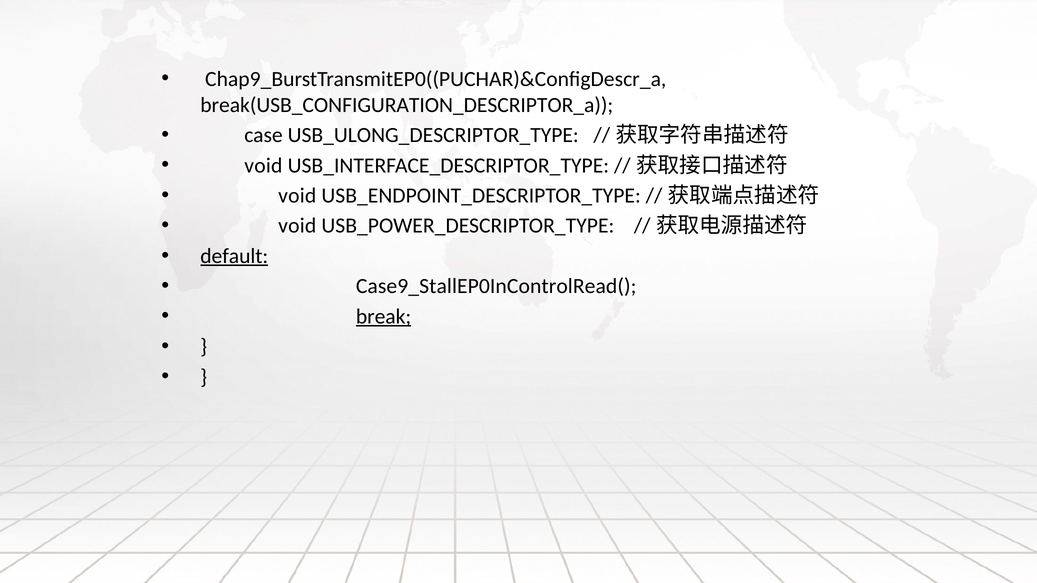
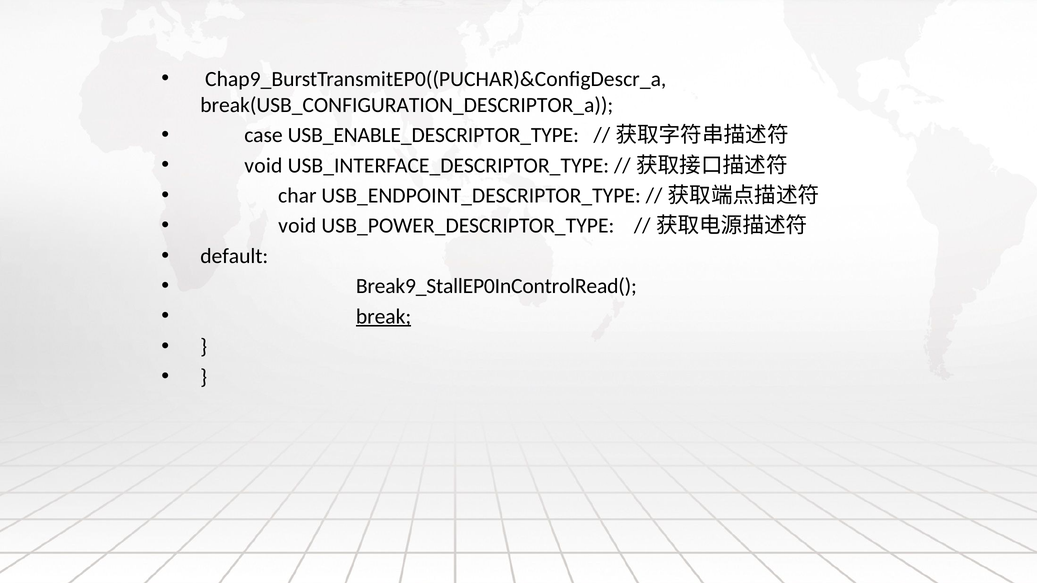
USB_ULONG_DESCRIPTOR_TYPE: USB_ULONG_DESCRIPTOR_TYPE -> USB_ENABLE_DESCRIPTOR_TYPE
void at (297, 196): void -> char
default underline: present -> none
Case9_StallEP0InControlRead(: Case9_StallEP0InControlRead( -> Break9_StallEP0InControlRead(
